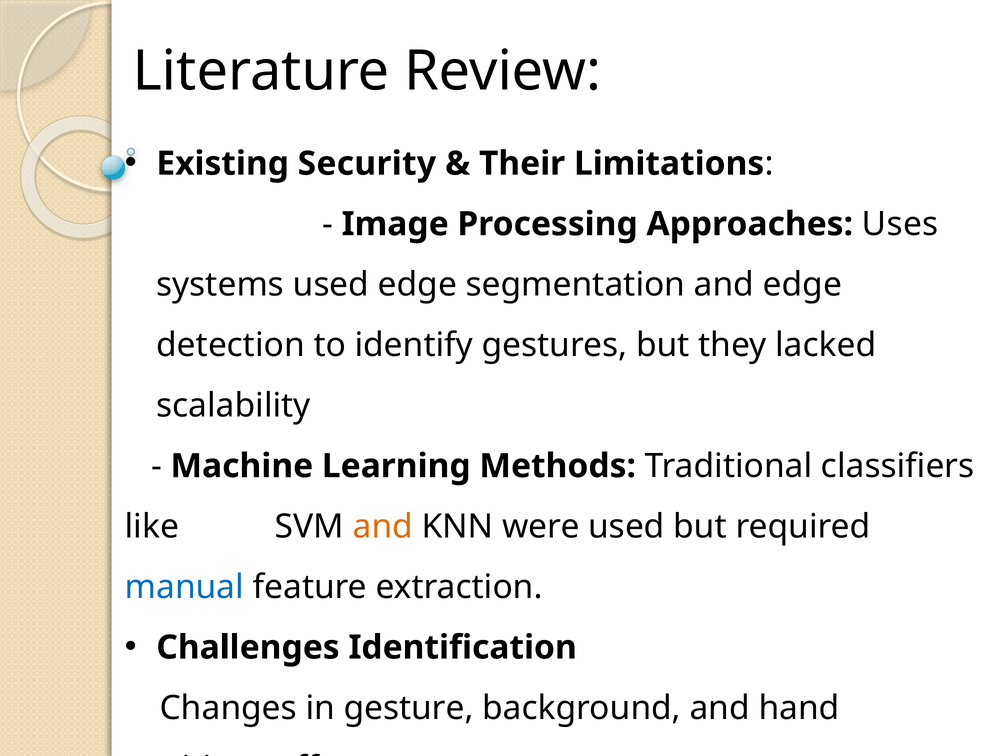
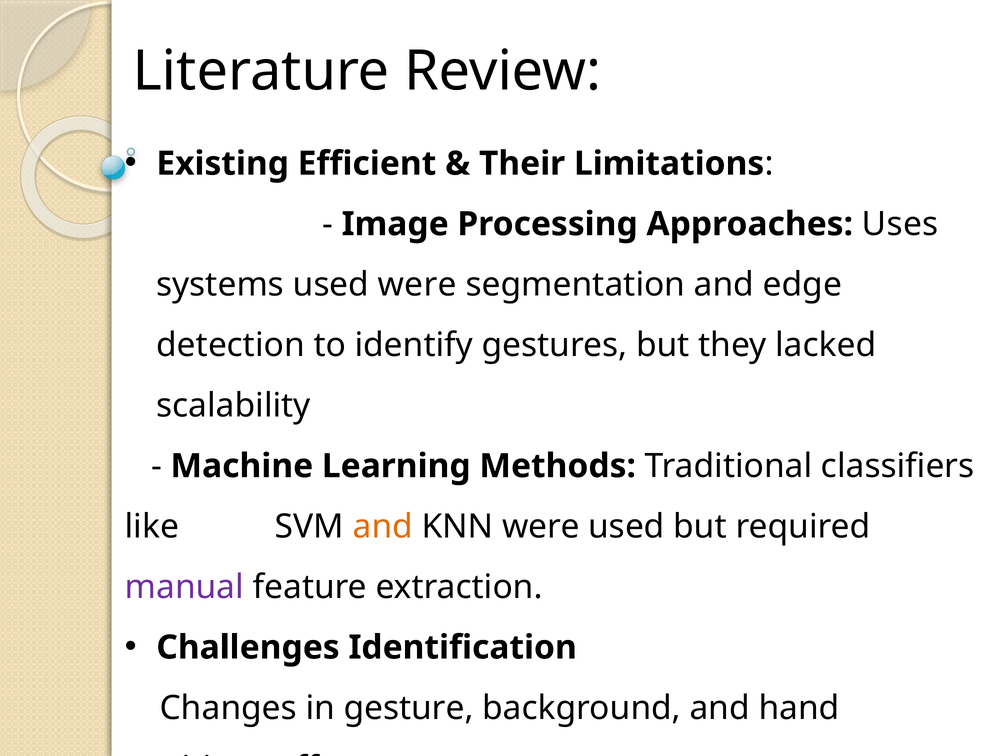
Security: Security -> Efficient
used edge: edge -> were
manual colour: blue -> purple
